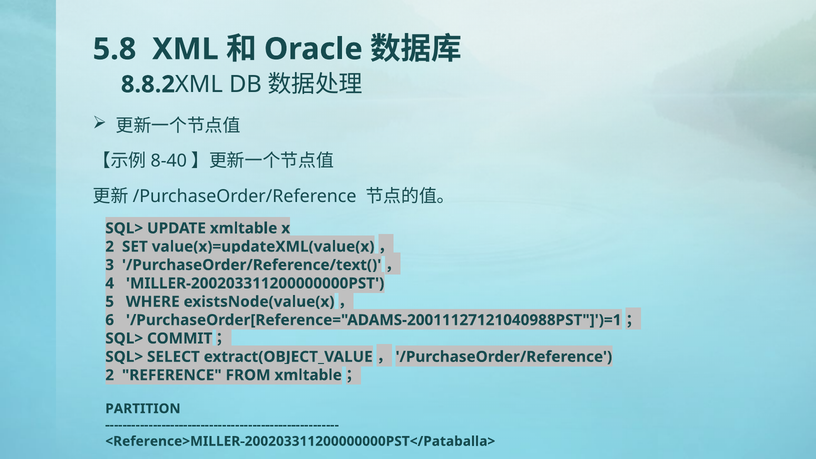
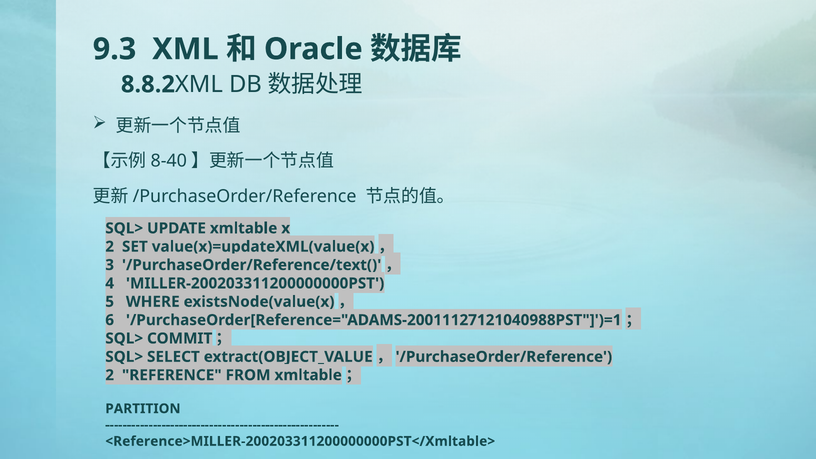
5.8: 5.8 -> 9.3
<Reference>MILLER-200203311200000000PST</Pataballa>: <Reference>MILLER-200203311200000000PST</Pataballa> -> <Reference>MILLER-200203311200000000PST</Xmltable>
